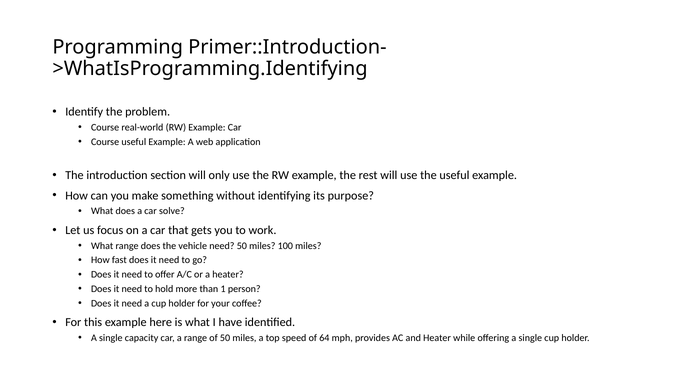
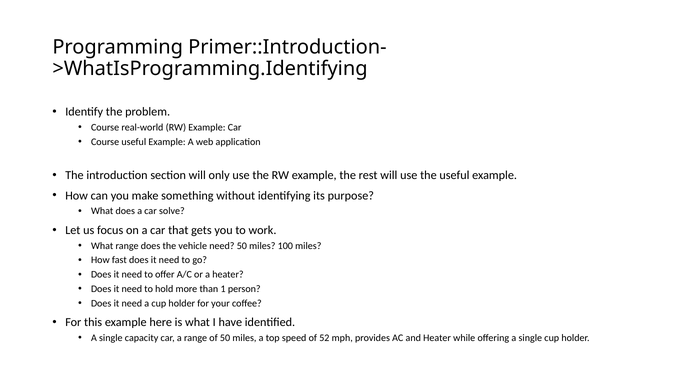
64: 64 -> 52
